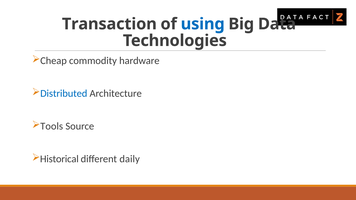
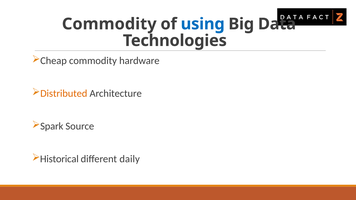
Transaction at (109, 24): Transaction -> Commodity
Distributed colour: blue -> orange
Tools: Tools -> Spark
